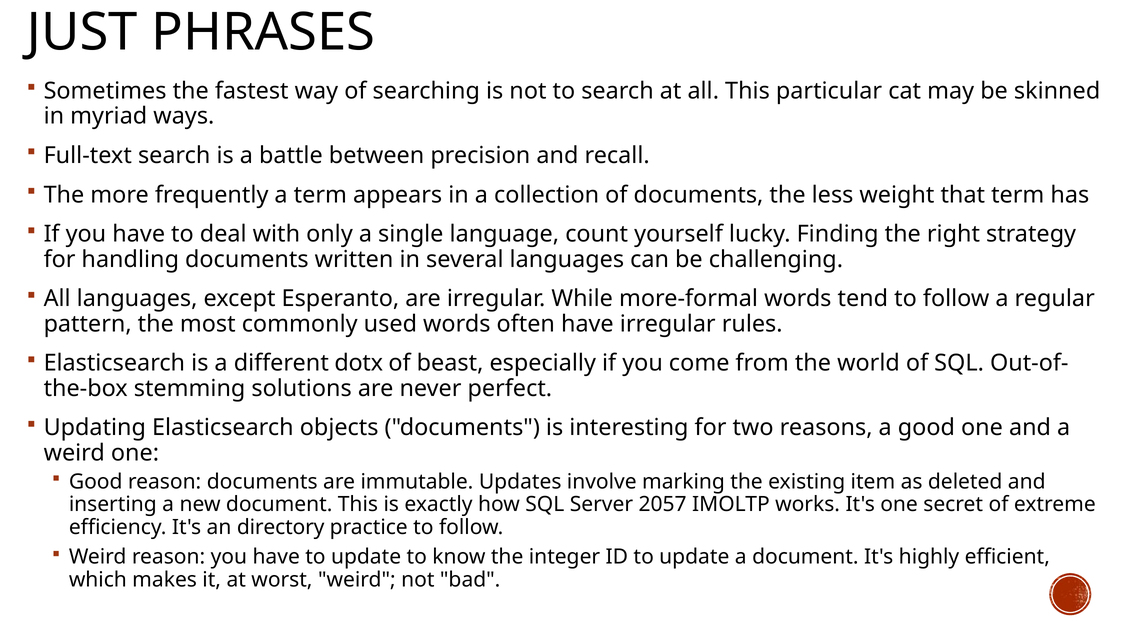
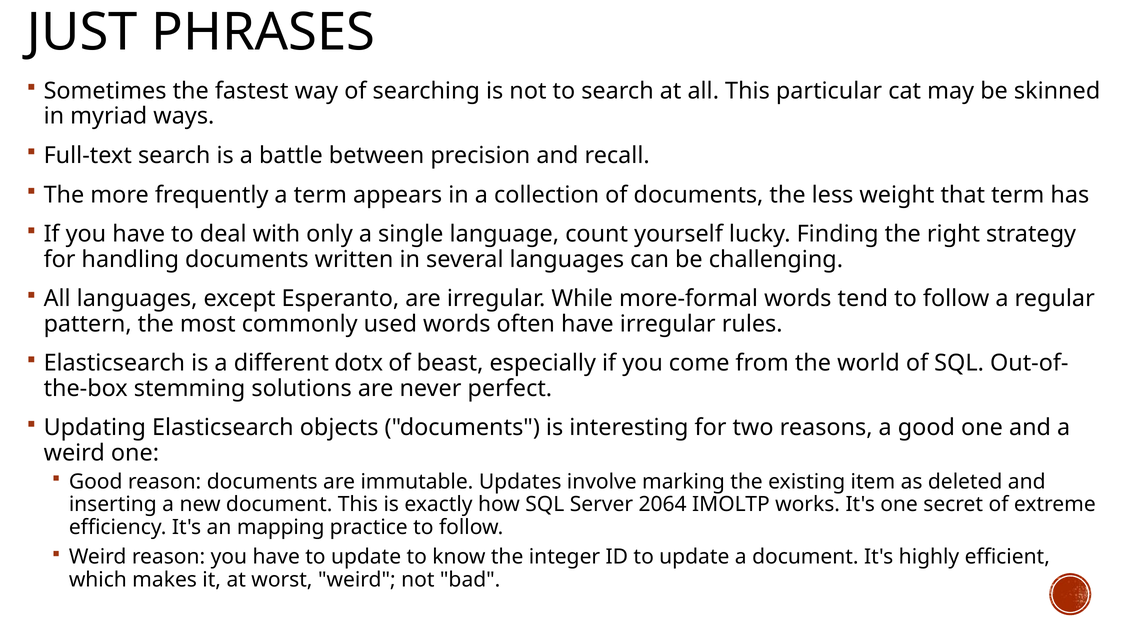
2057: 2057 -> 2064
directory: directory -> mapping
